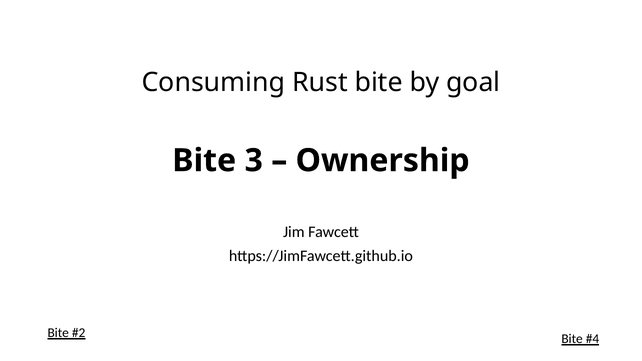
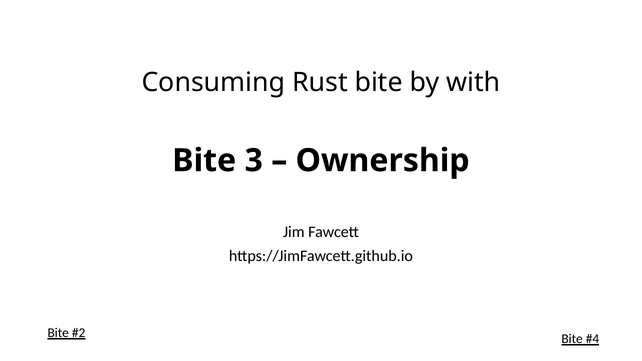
goal: goal -> with
